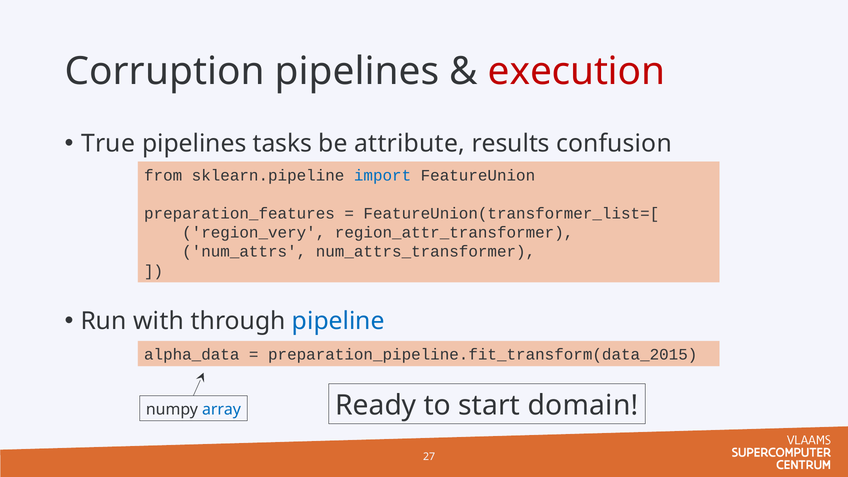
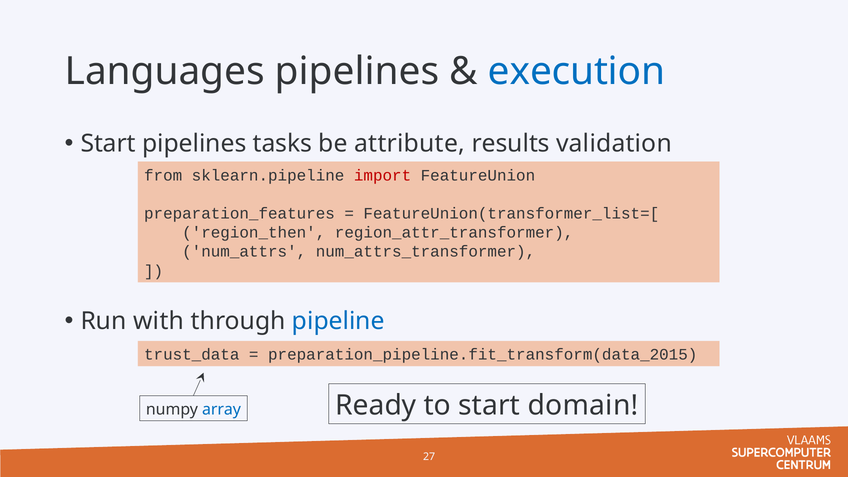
Corruption: Corruption -> Languages
execution colour: red -> blue
True at (108, 143): True -> Start
confusion: confusion -> validation
import colour: blue -> red
region_very: region_very -> region_then
alpha_data: alpha_data -> trust_data
